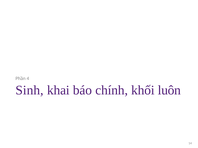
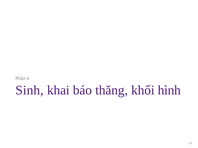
chính: chính -> thăng
luôn: luôn -> hình
